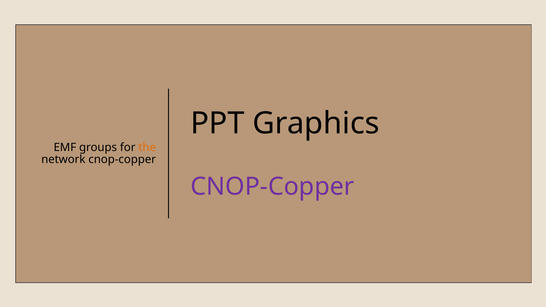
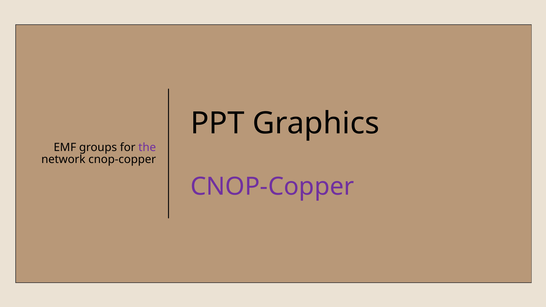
the colour: orange -> purple
